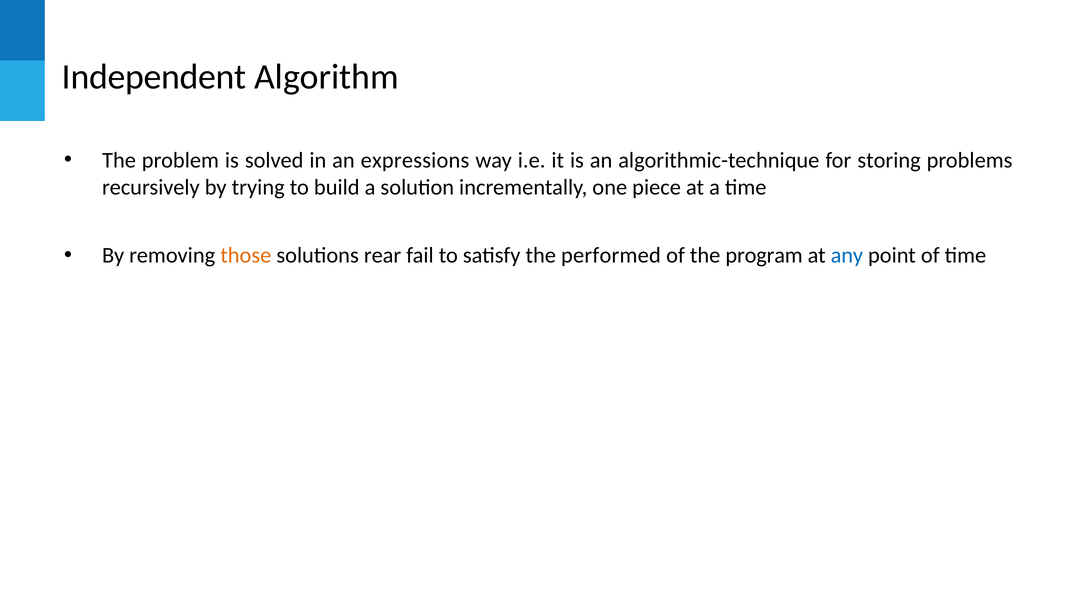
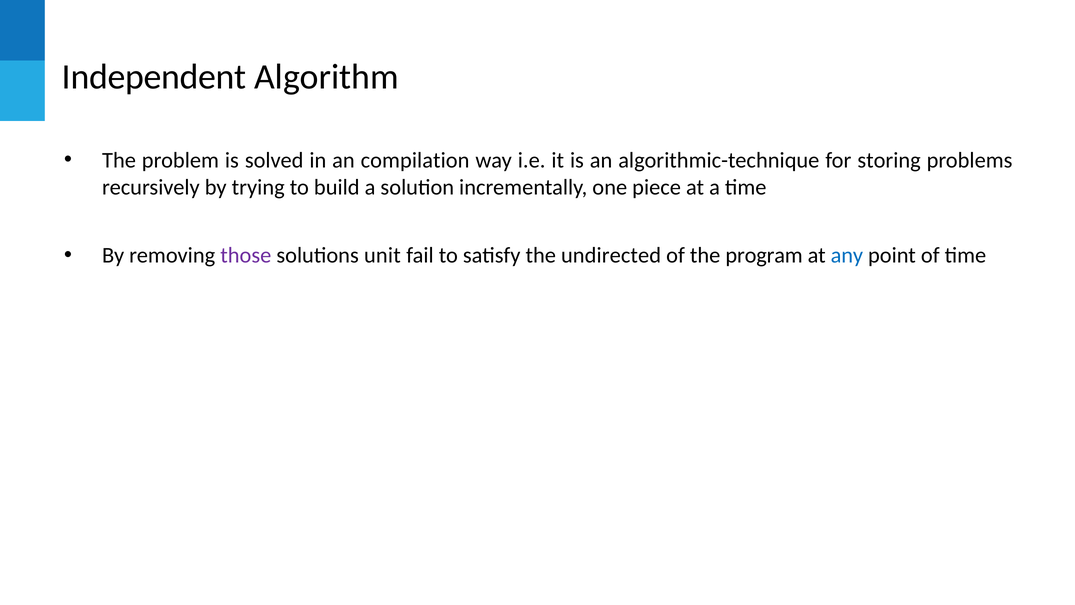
expressions: expressions -> compilation
those colour: orange -> purple
rear: rear -> unit
performed: performed -> undirected
